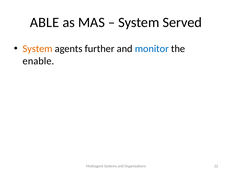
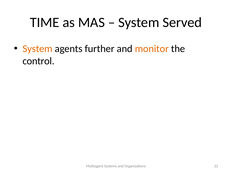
ABLE: ABLE -> TIME
monitor colour: blue -> orange
enable: enable -> control
